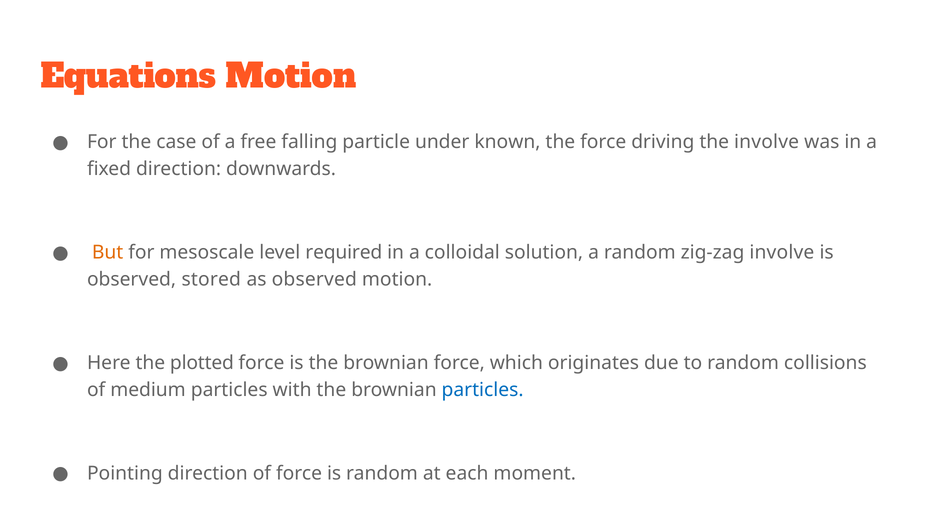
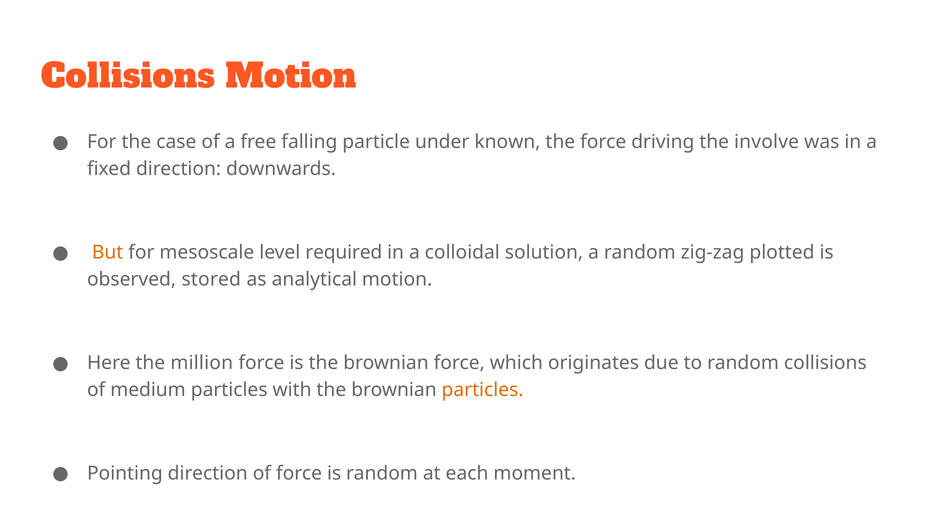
Equations at (128, 77): Equations -> Collisions
zig-zag involve: involve -> plotted
as observed: observed -> analytical
plotted: plotted -> million
particles at (483, 390) colour: blue -> orange
